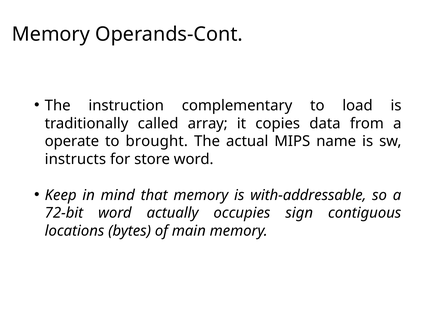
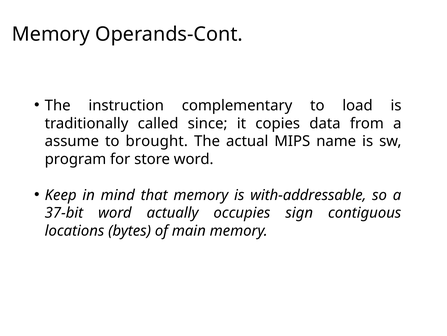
array: array -> since
operate: operate -> assume
instructs: instructs -> program
72-bit: 72-bit -> 37-bit
